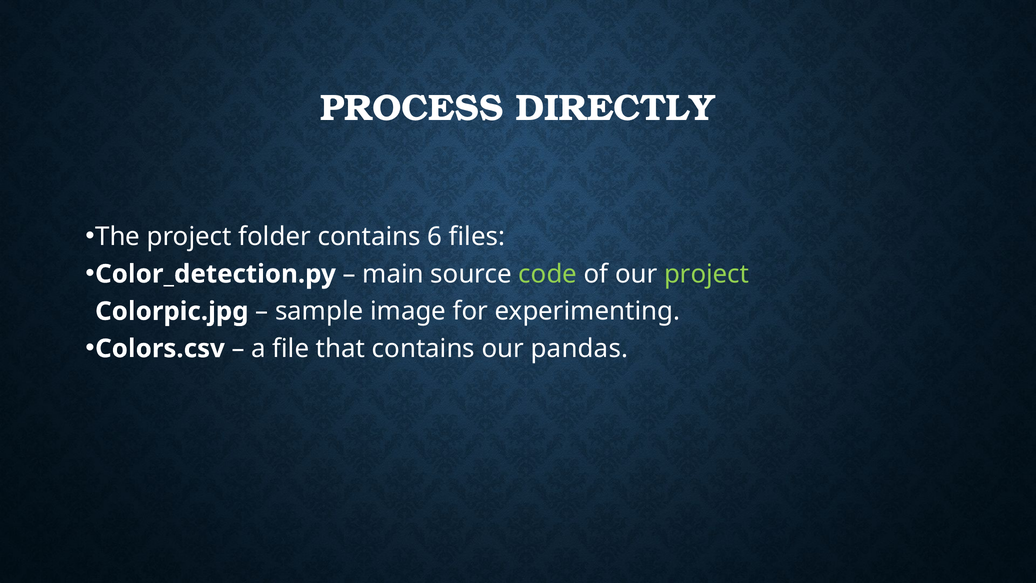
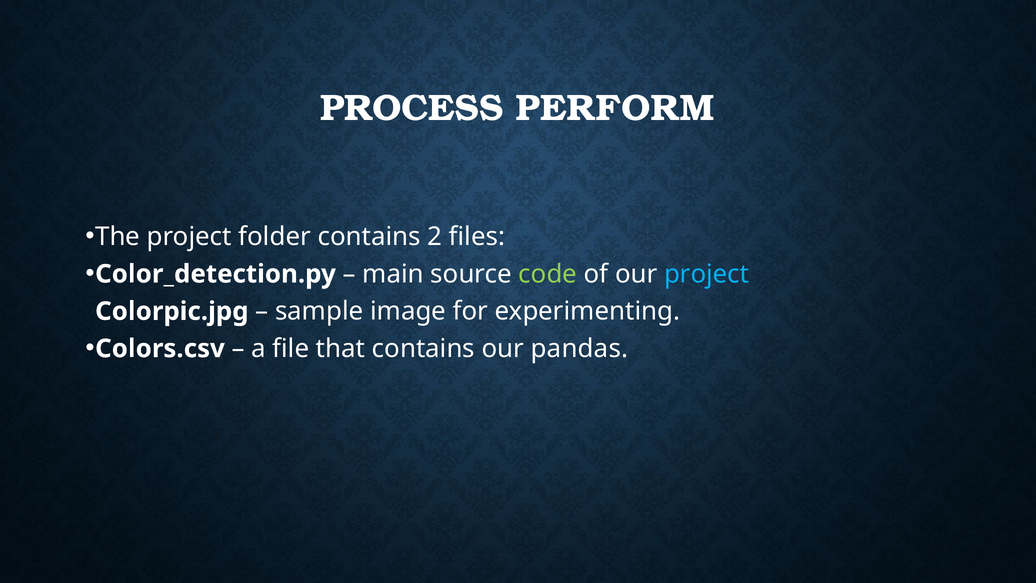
DIRECTLY: DIRECTLY -> PERFORM
6: 6 -> 2
project at (707, 274) colour: light green -> light blue
